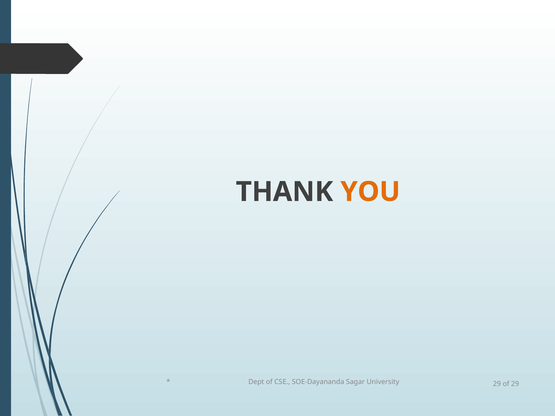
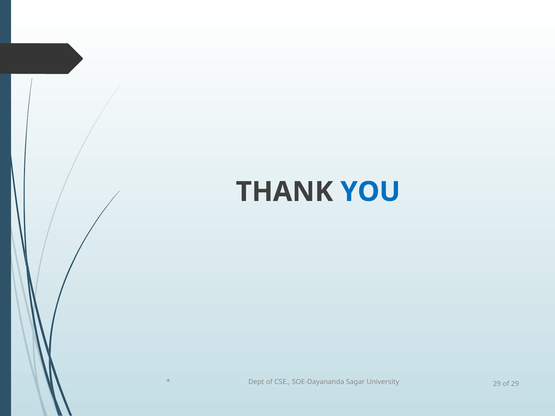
YOU colour: orange -> blue
